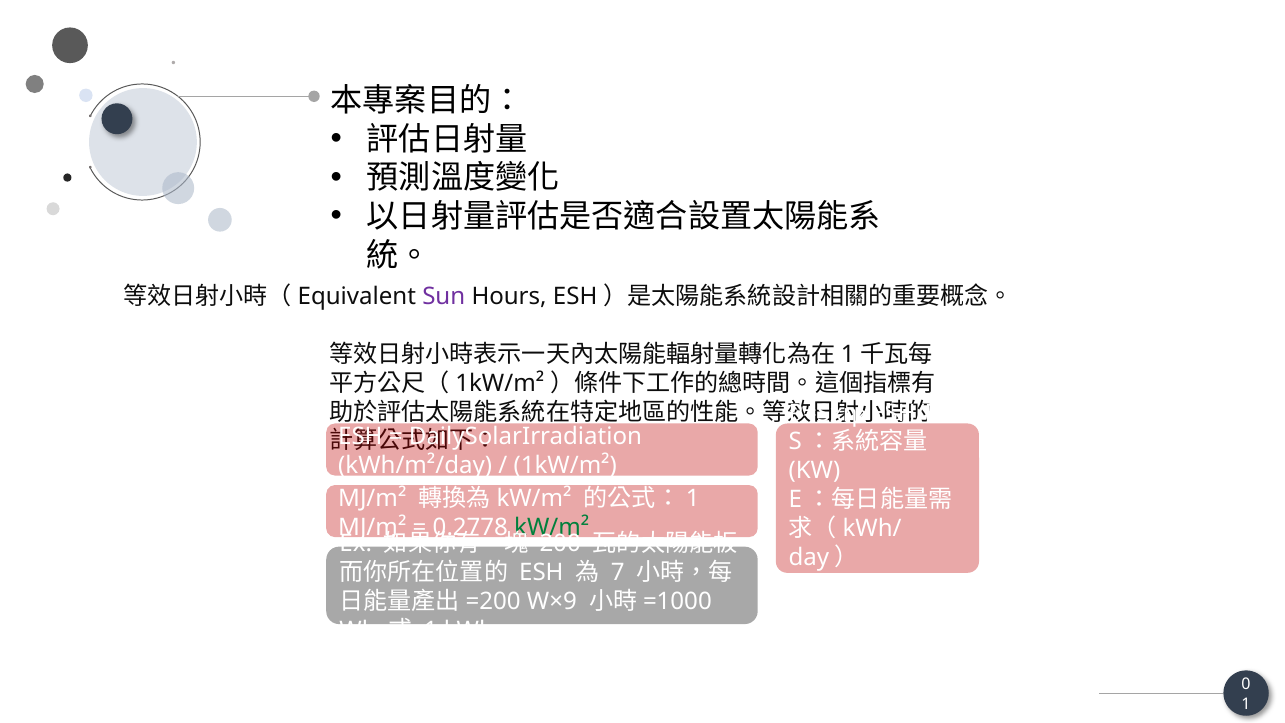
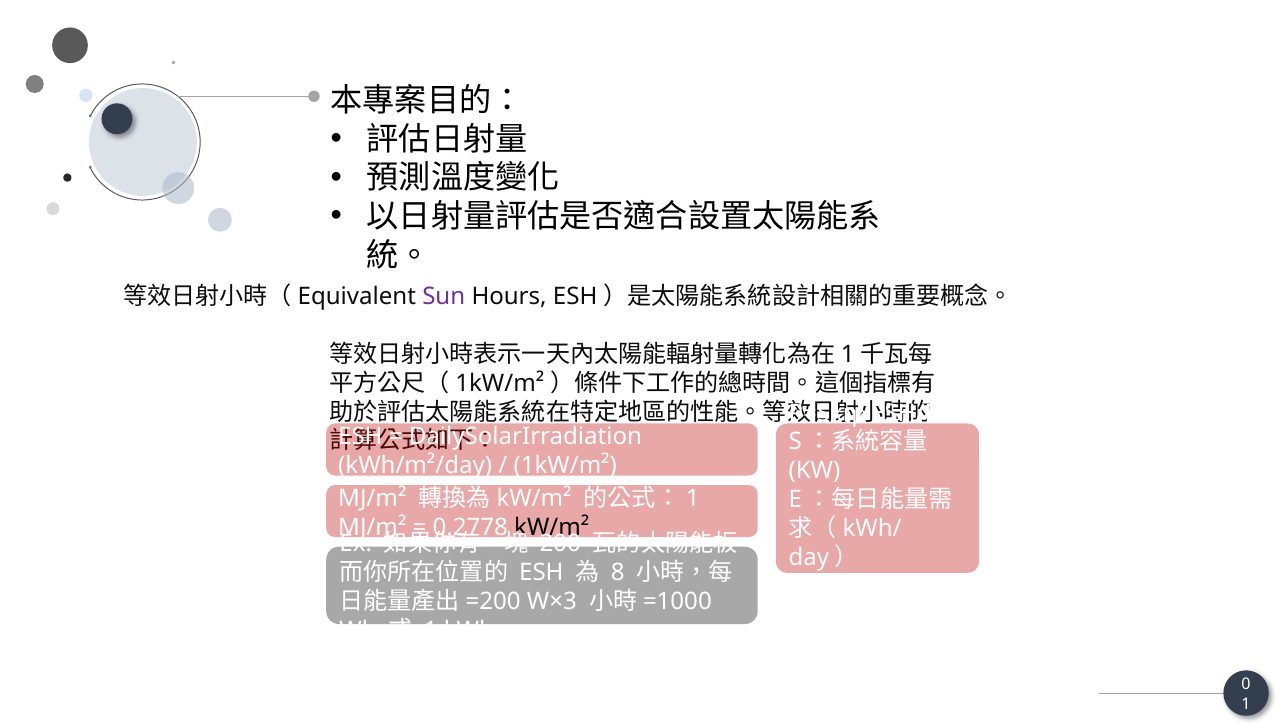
kW/m² colour: green -> black
7: 7 -> 8
W×9: W×9 -> W×3
